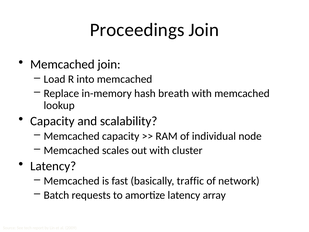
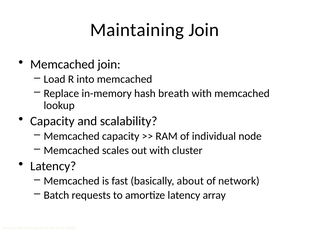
Proceedings: Proceedings -> Maintaining
traffic: traffic -> about
